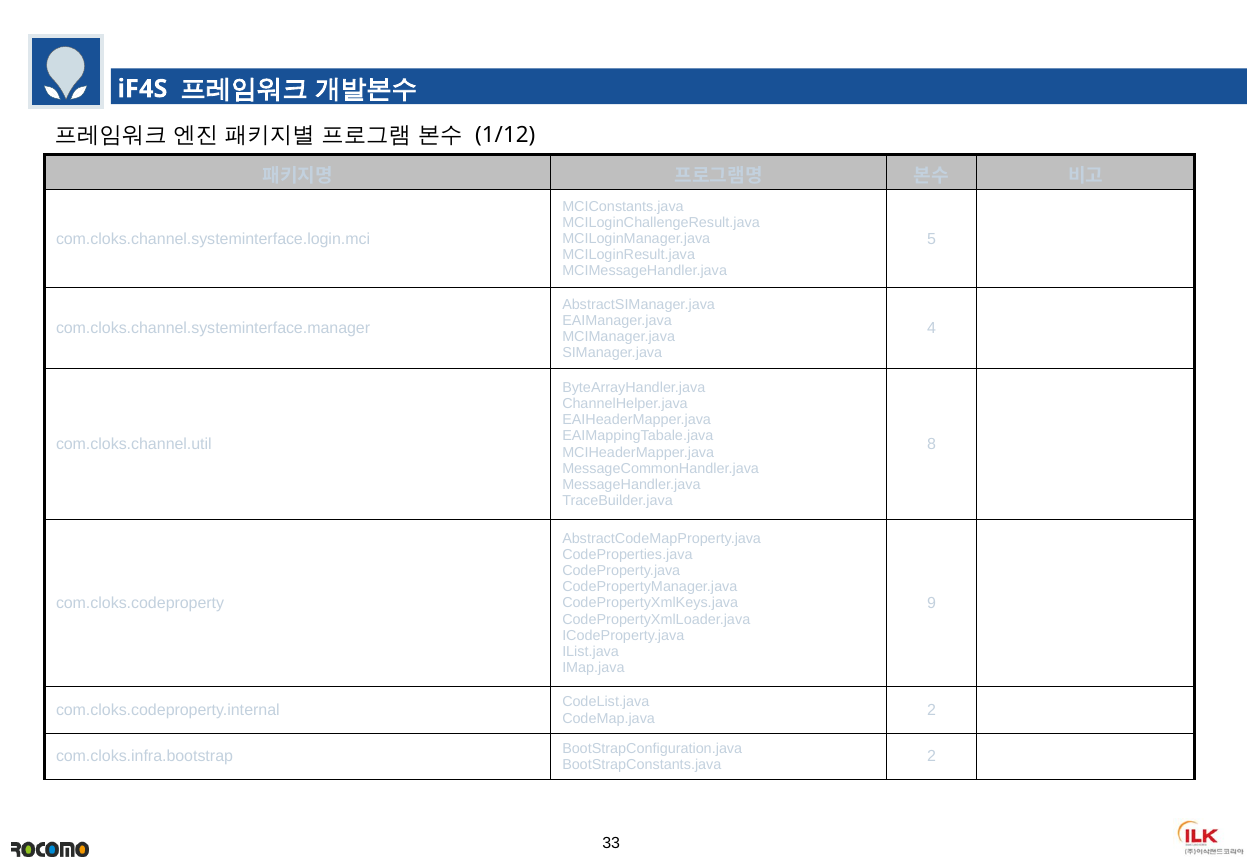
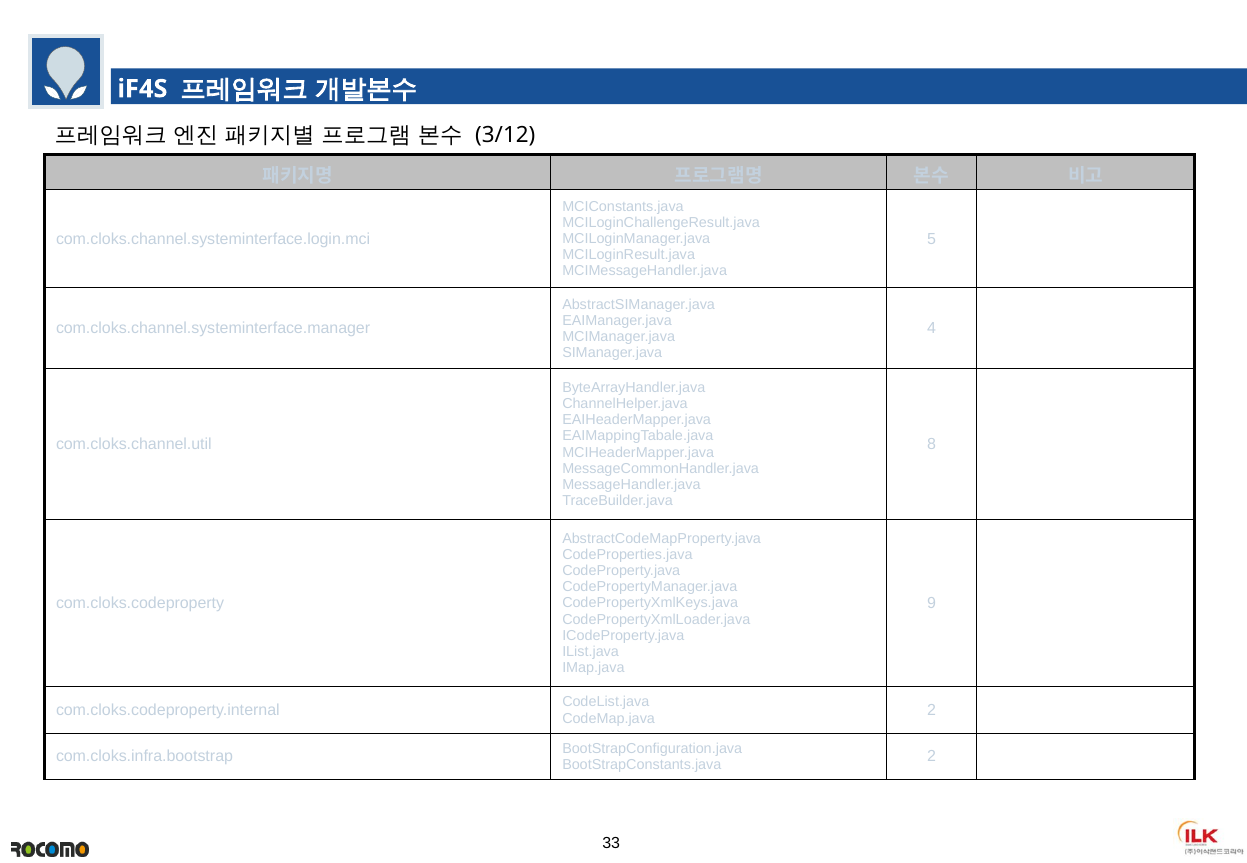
1/12: 1/12 -> 3/12
